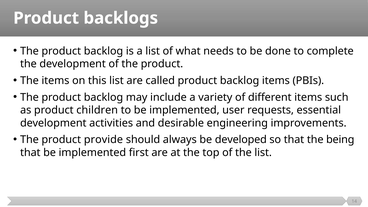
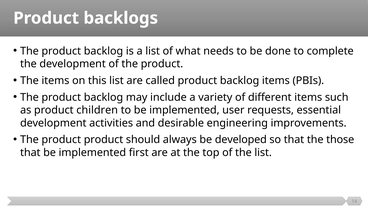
product provide: provide -> product
being: being -> those
